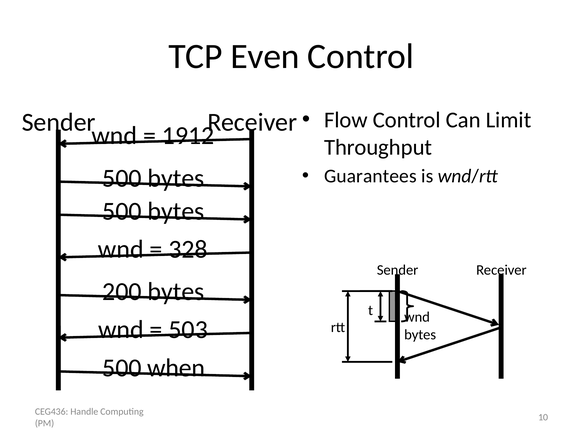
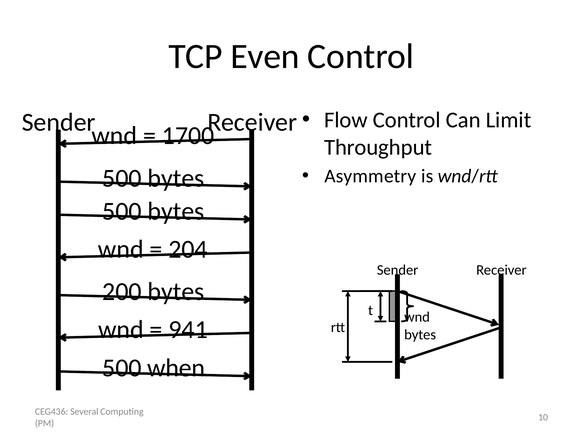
1912: 1912 -> 1700
Guarantees: Guarantees -> Asymmetry
328: 328 -> 204
503: 503 -> 941
Handle: Handle -> Several
